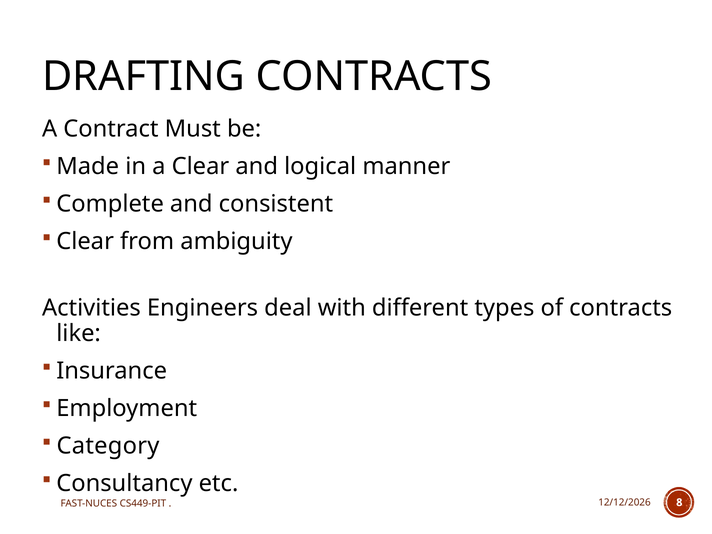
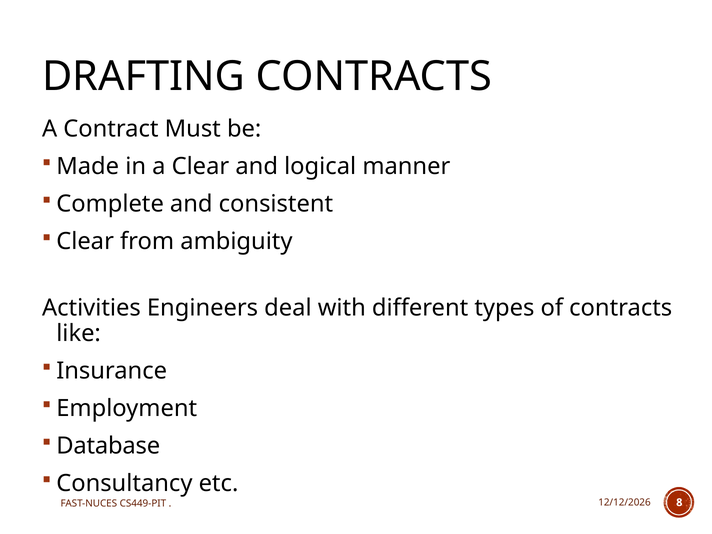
Category: Category -> Database
